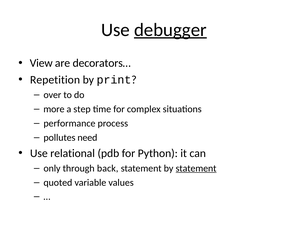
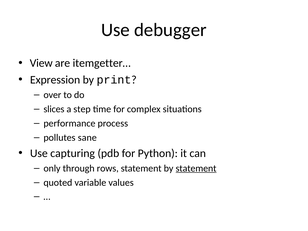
debugger underline: present -> none
decorators…: decorators… -> itemgetter…
Repetition: Repetition -> Expression
more: more -> slices
need: need -> sane
relational: relational -> capturing
back: back -> rows
